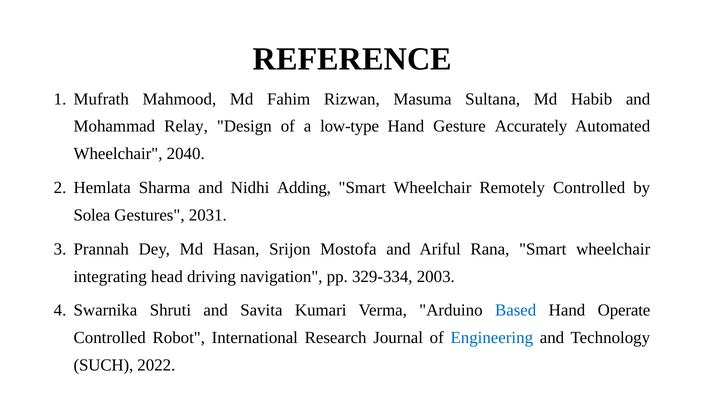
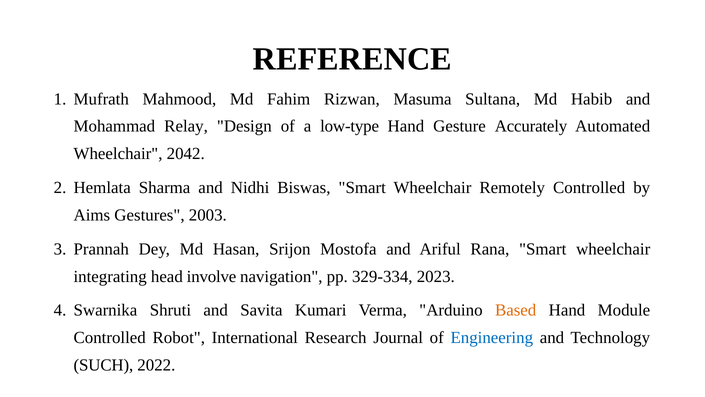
2040: 2040 -> 2042
Adding: Adding -> Biswas
Solea: Solea -> Aims
2031: 2031 -> 2003
driving: driving -> involve
2003: 2003 -> 2023
Based colour: blue -> orange
Operate: Operate -> Module
